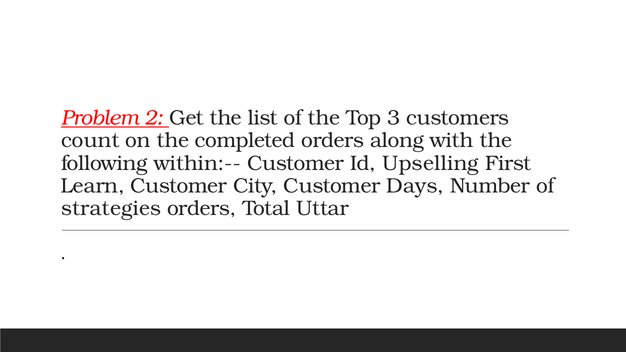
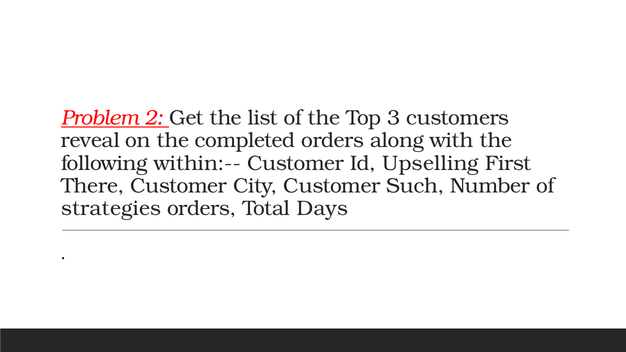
count: count -> reveal
Learn: Learn -> There
Days: Days -> Such
Uttar: Uttar -> Days
